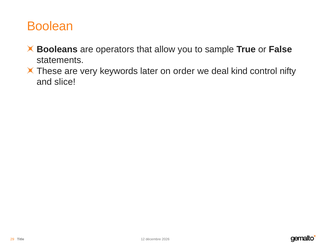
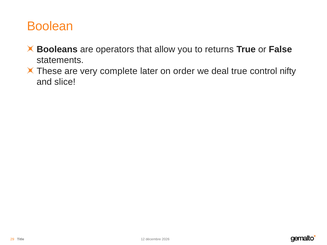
sample: sample -> returns
keywords: keywords -> complete
deal kind: kind -> true
